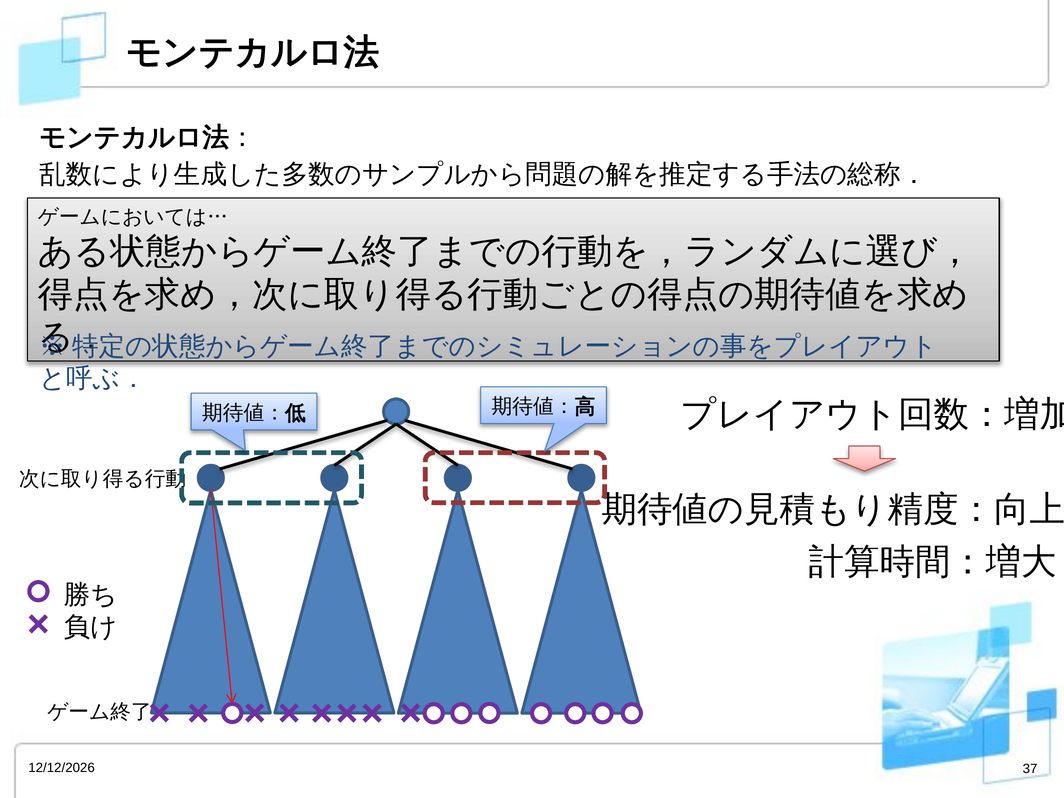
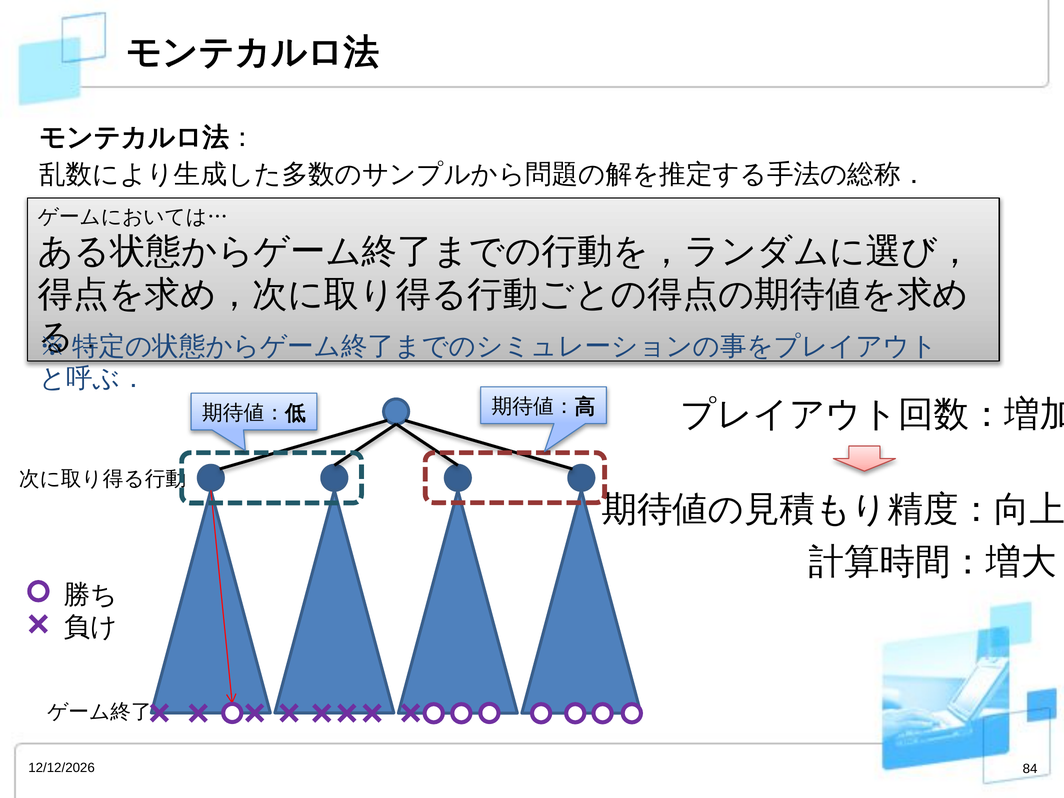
37: 37 -> 84
